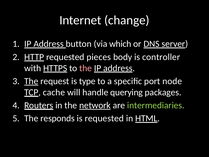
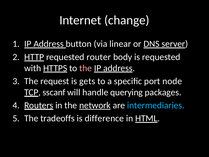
which: which -> linear
pieces: pieces -> router
is controller: controller -> requested
The at (31, 81) underline: present -> none
type: type -> gets
cache: cache -> sscanf
intermediaries colour: light green -> light blue
responds: responds -> tradeoffs
is requested: requested -> difference
